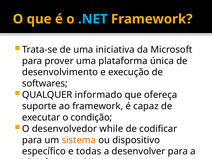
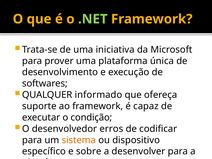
.NET at (93, 19) colour: light blue -> light green
while: while -> erros
todas: todas -> sobre
